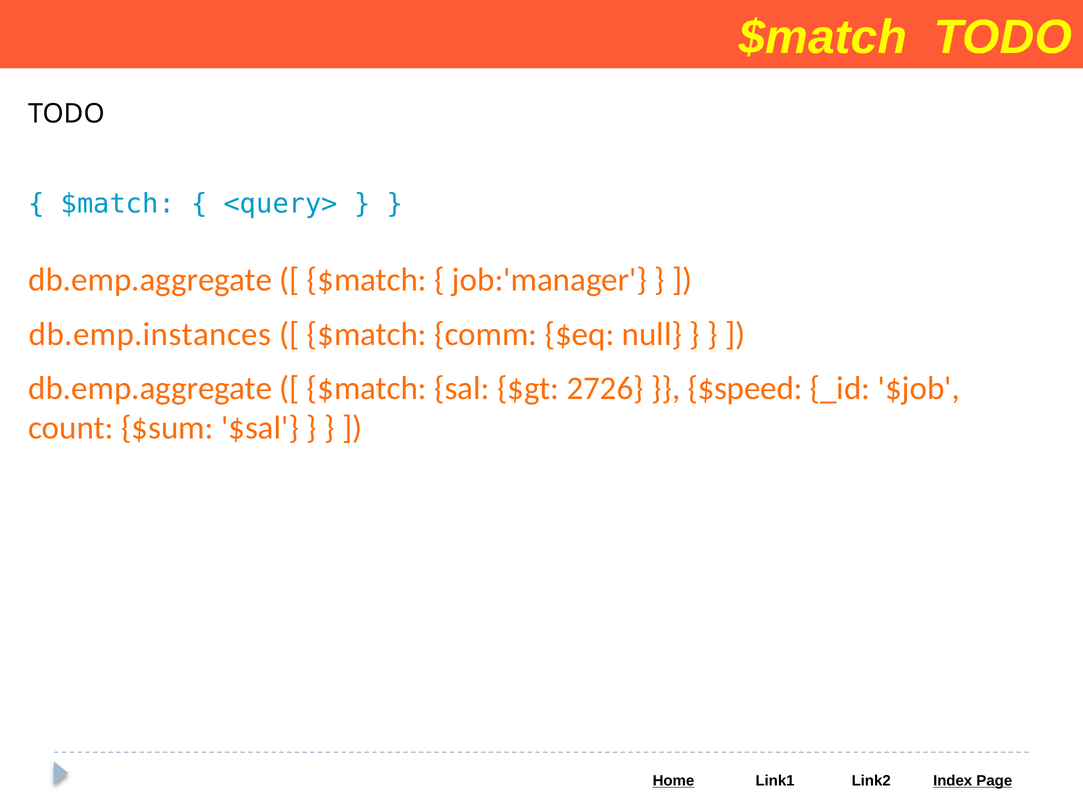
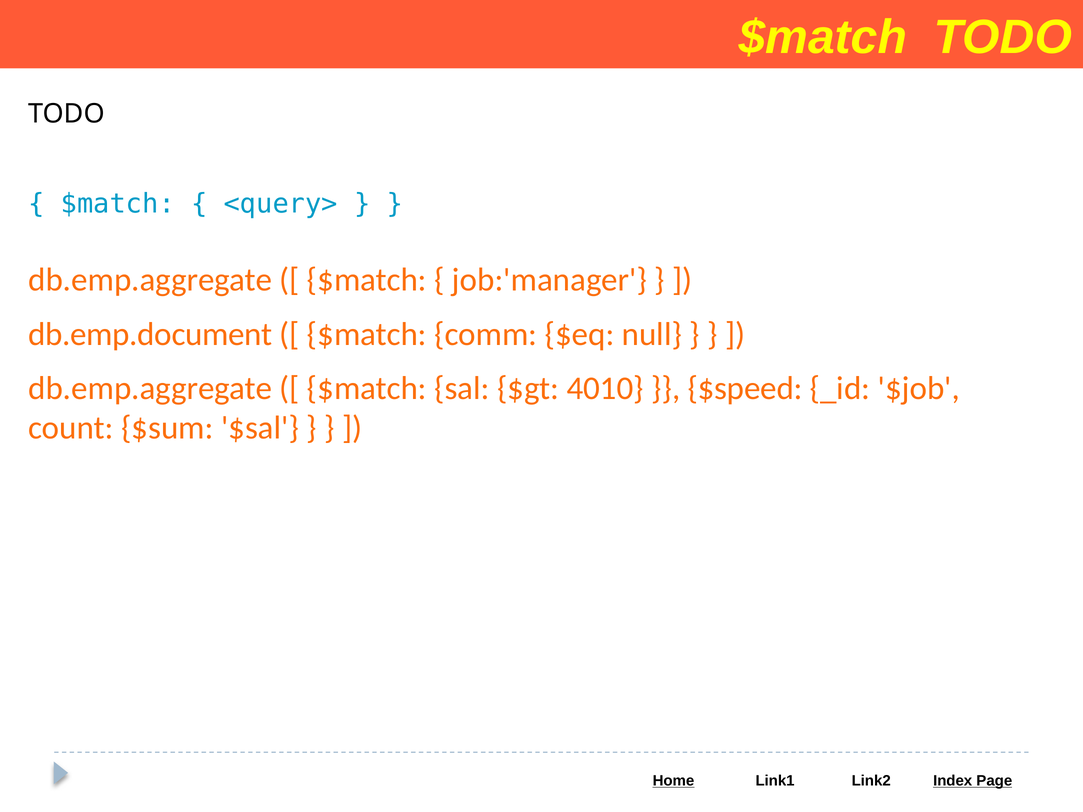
db.emp.instances: db.emp.instances -> db.emp.document
2726: 2726 -> 4010
